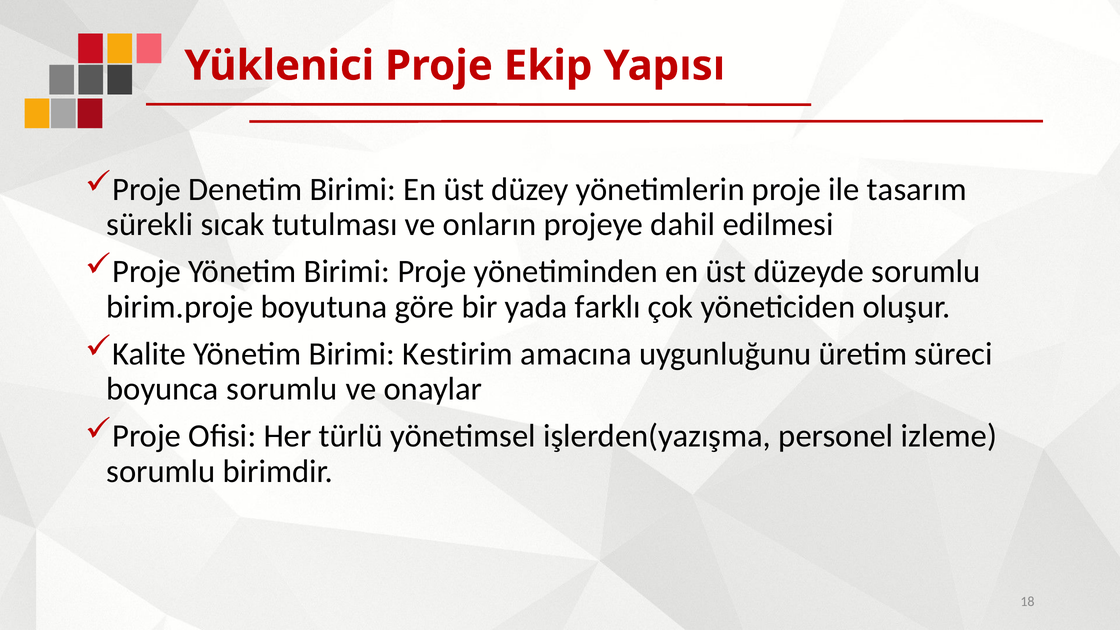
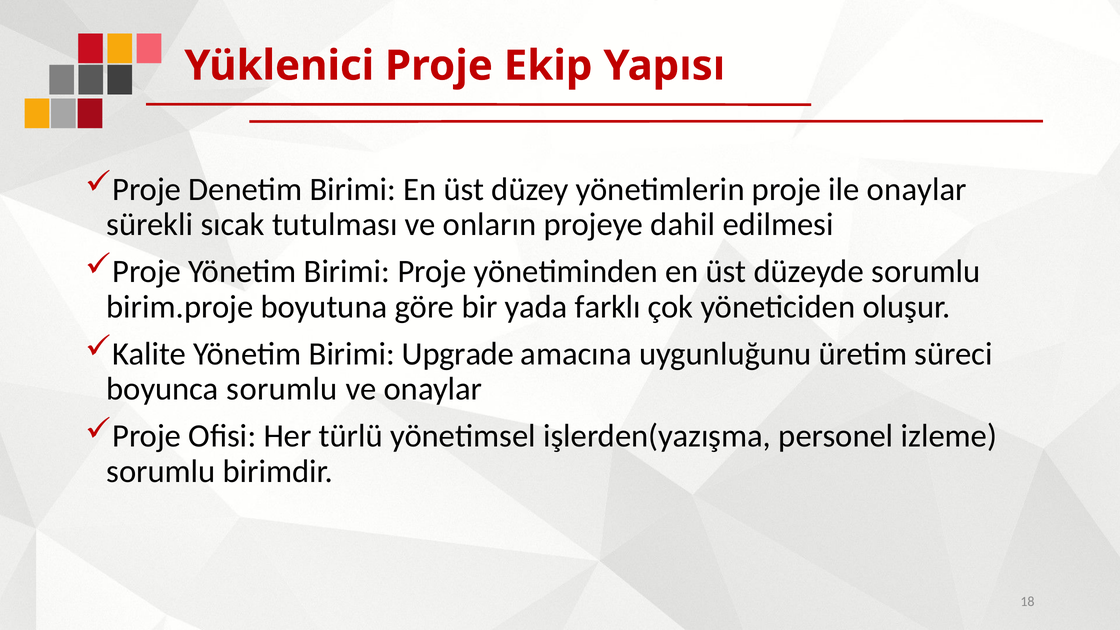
ile tasarım: tasarım -> onaylar
Kestirim: Kestirim -> Upgrade
